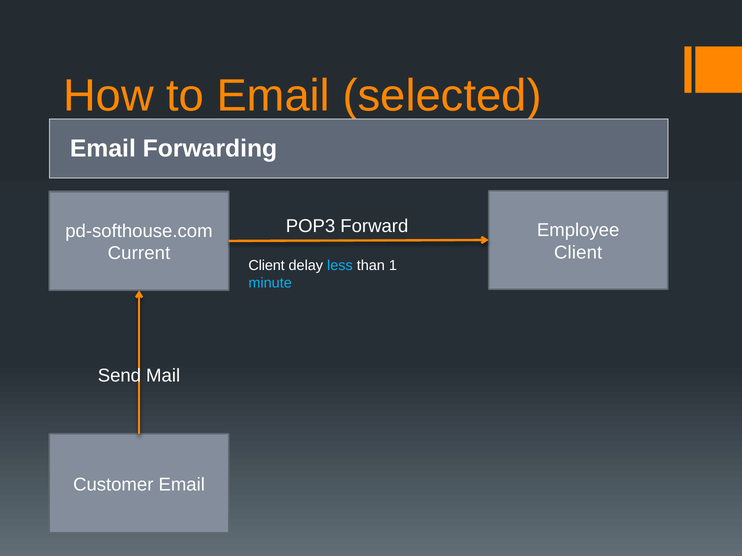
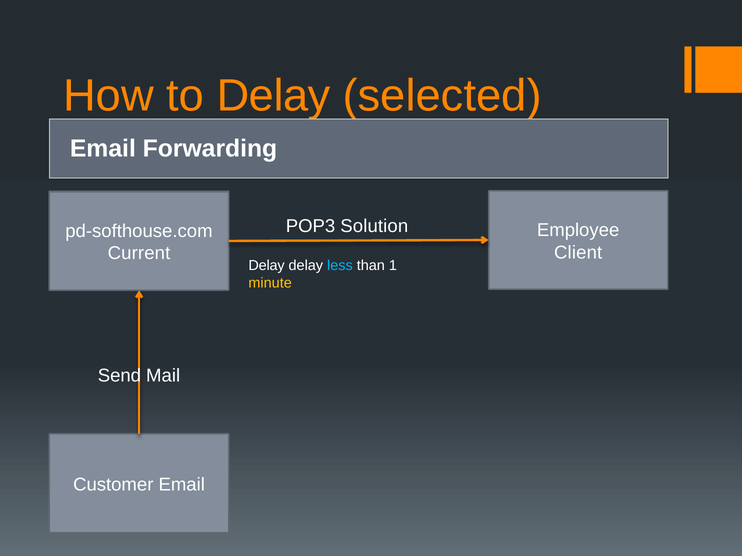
to Email: Email -> Delay
Forward: Forward -> Solution
Client at (267, 266): Client -> Delay
minute colour: light blue -> yellow
